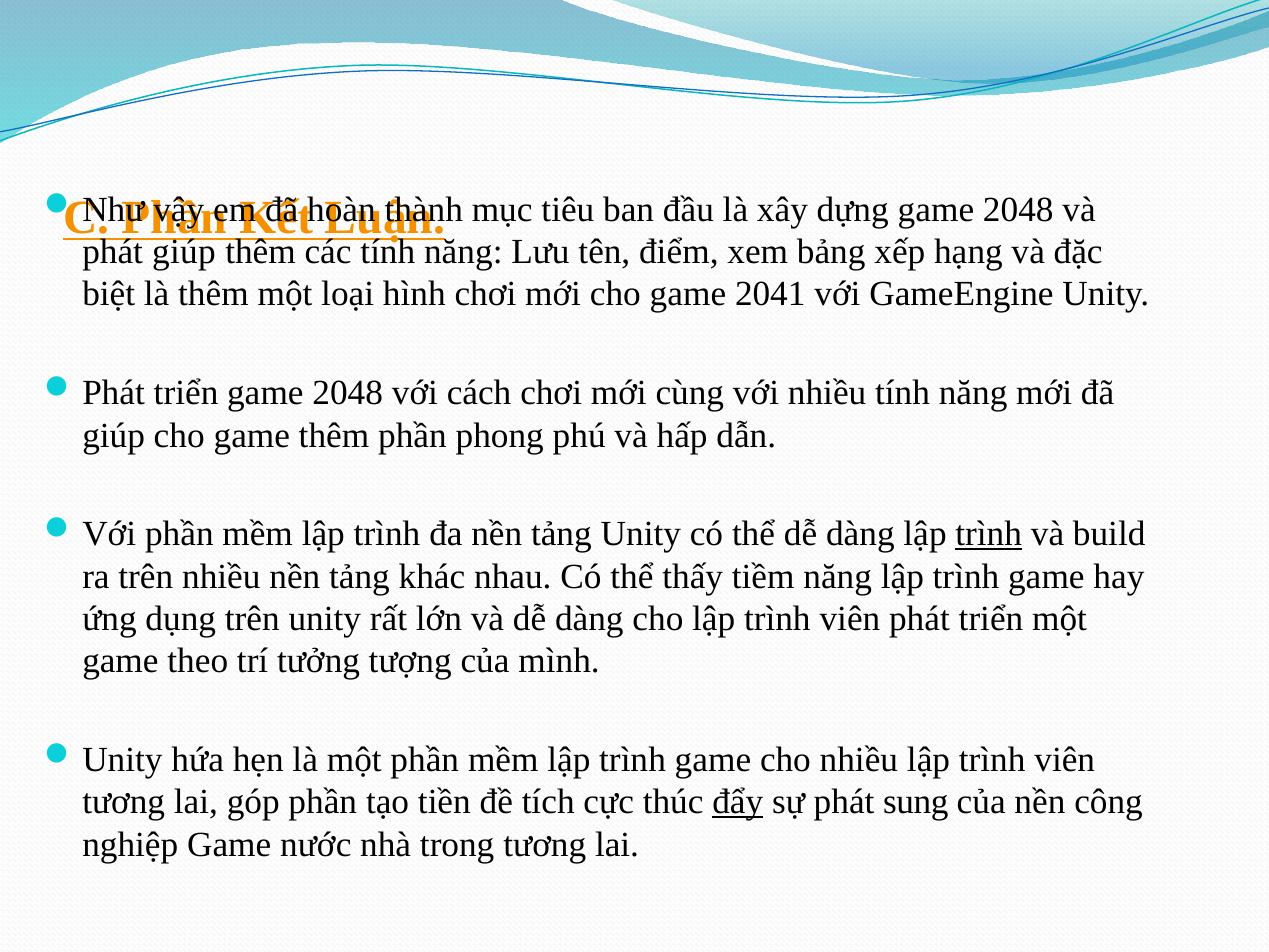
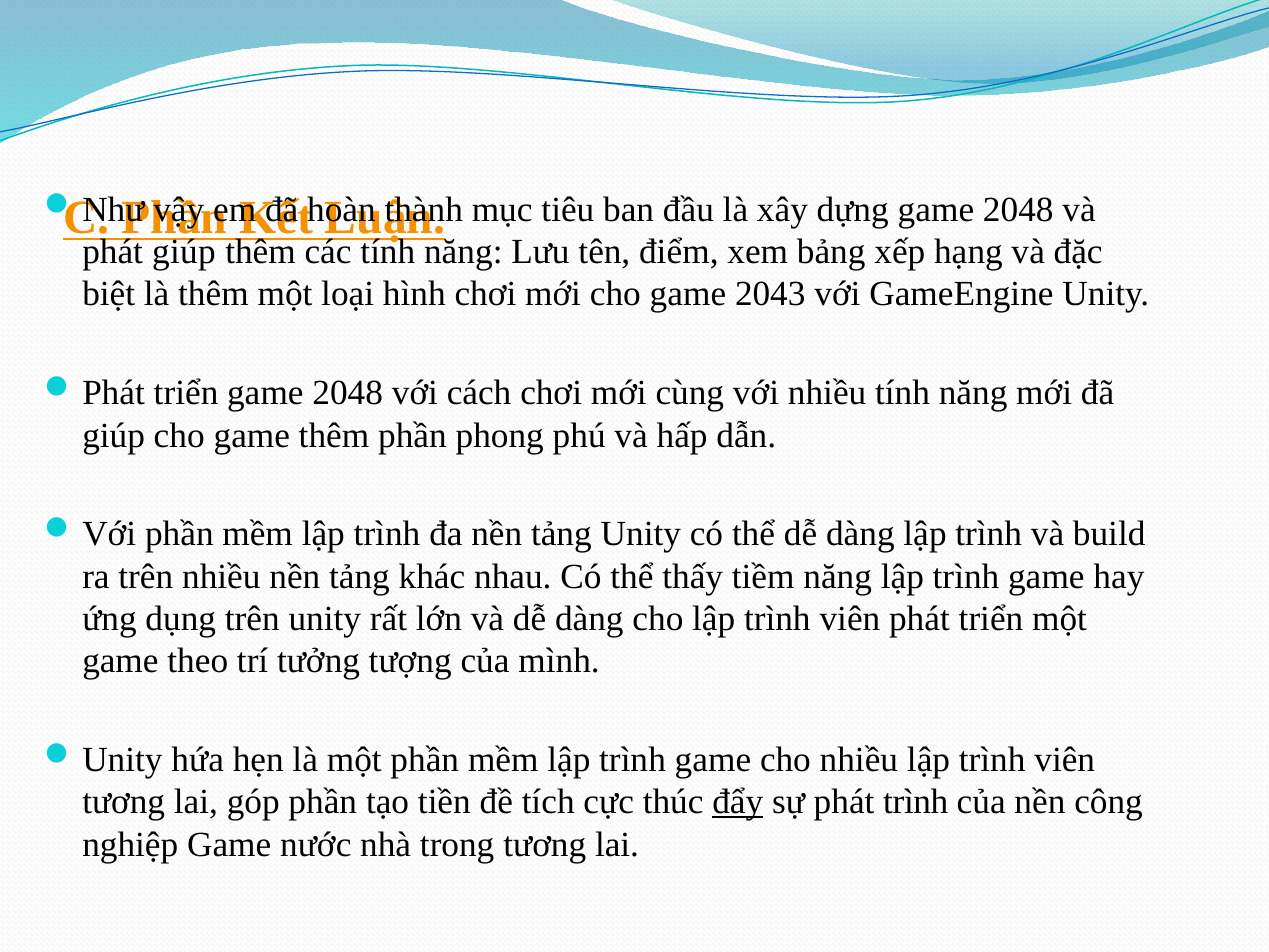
2041: 2041 -> 2043
trình at (989, 534) underline: present -> none
phát sung: sung -> trình
